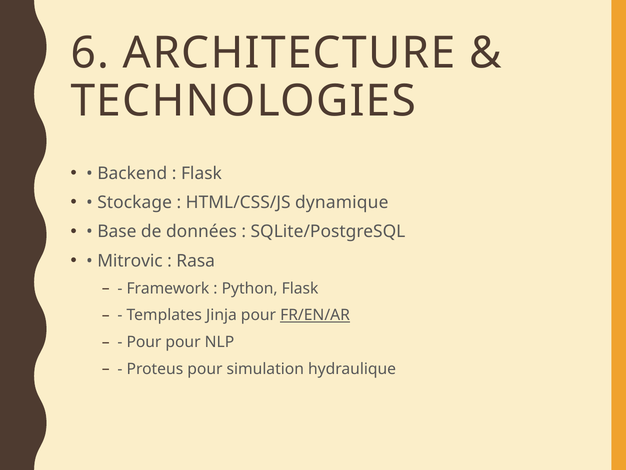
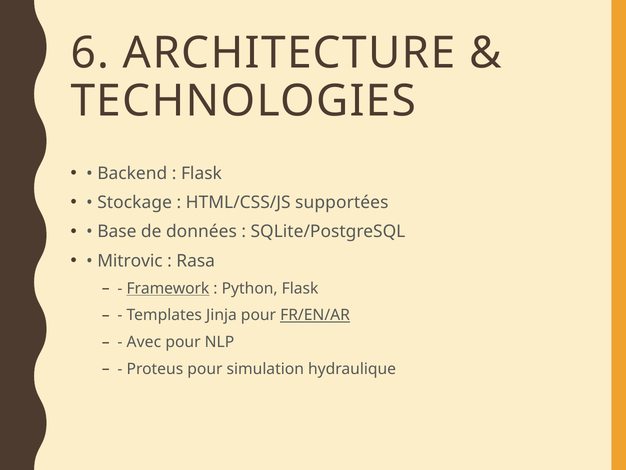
dynamique: dynamique -> supportées
Framework underline: none -> present
Pour at (144, 342): Pour -> Avec
